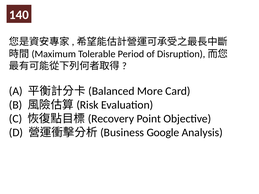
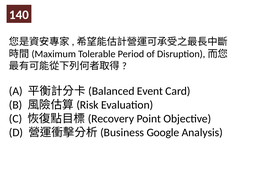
More: More -> Event
